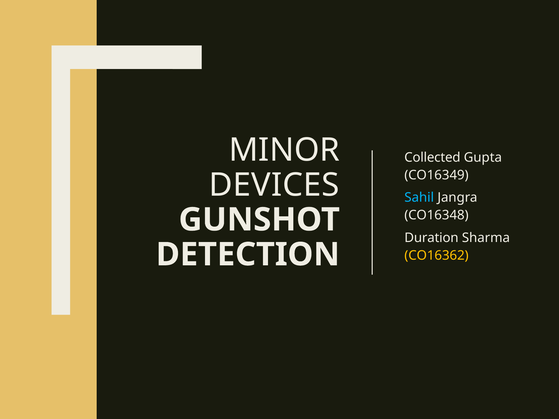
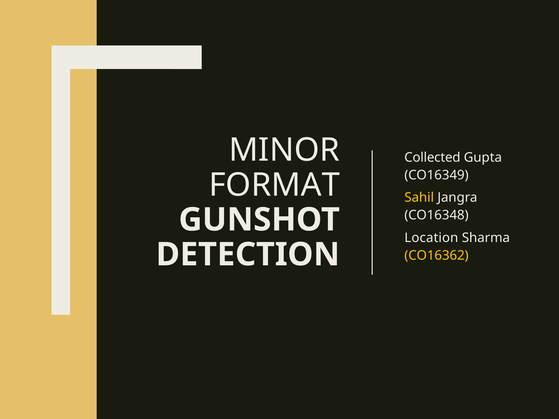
DEVICES: DEVICES -> FORMAT
Sahil colour: light blue -> yellow
Duration: Duration -> Location
